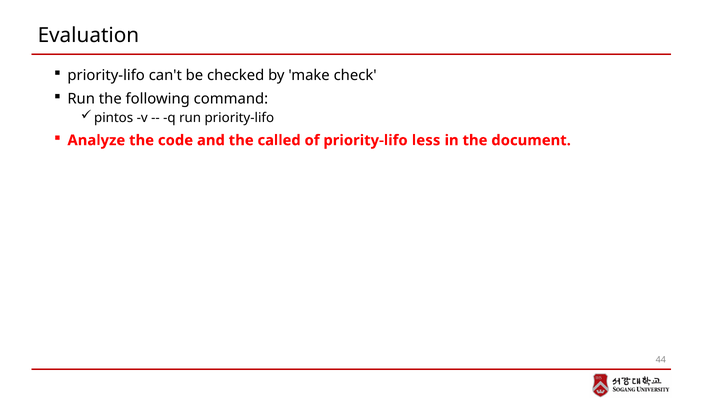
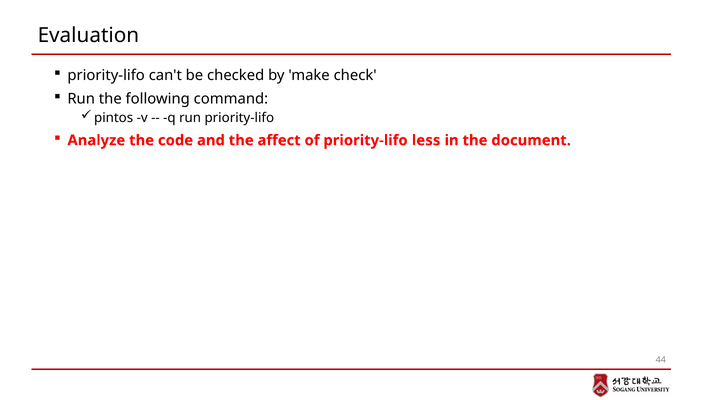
called: called -> affect
